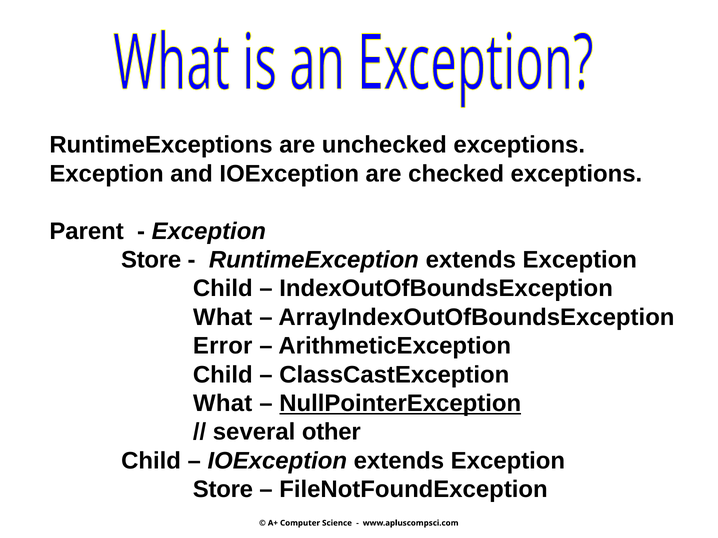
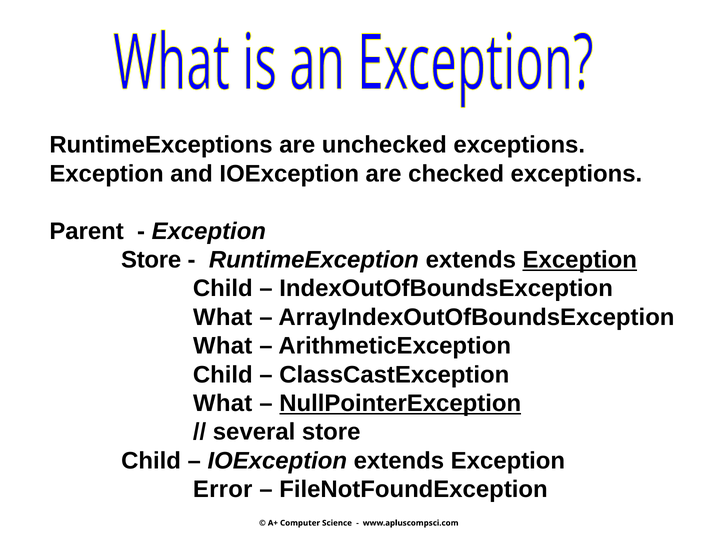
Exception at (580, 260) underline: none -> present
Error at (223, 346): Error -> What
several other: other -> store
Store at (223, 490): Store -> Error
